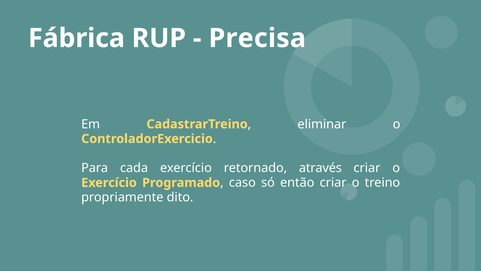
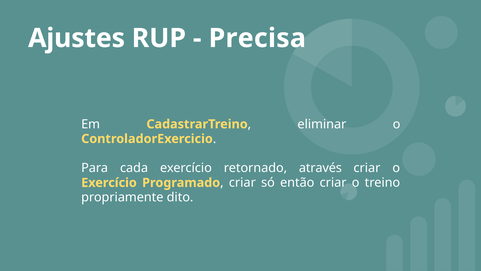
Fábrica: Fábrica -> Ajustes
caso at (242, 182): caso -> criar
